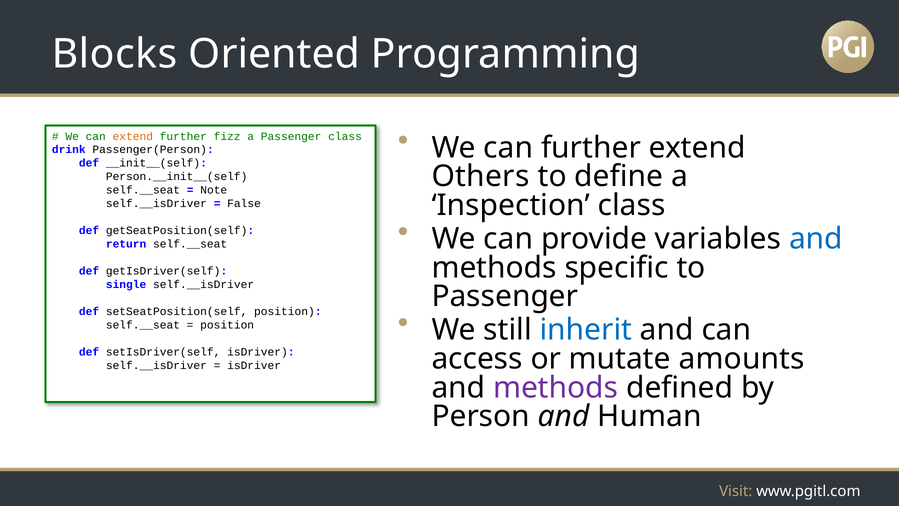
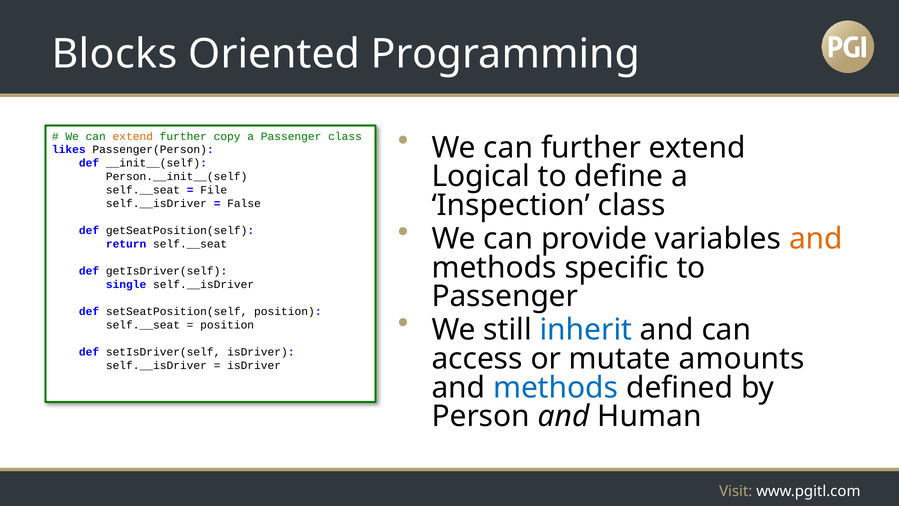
fizz: fizz -> copy
drink: drink -> likes
Others: Others -> Logical
Note: Note -> File
and at (816, 239) colour: blue -> orange
methods at (556, 387) colour: purple -> blue
